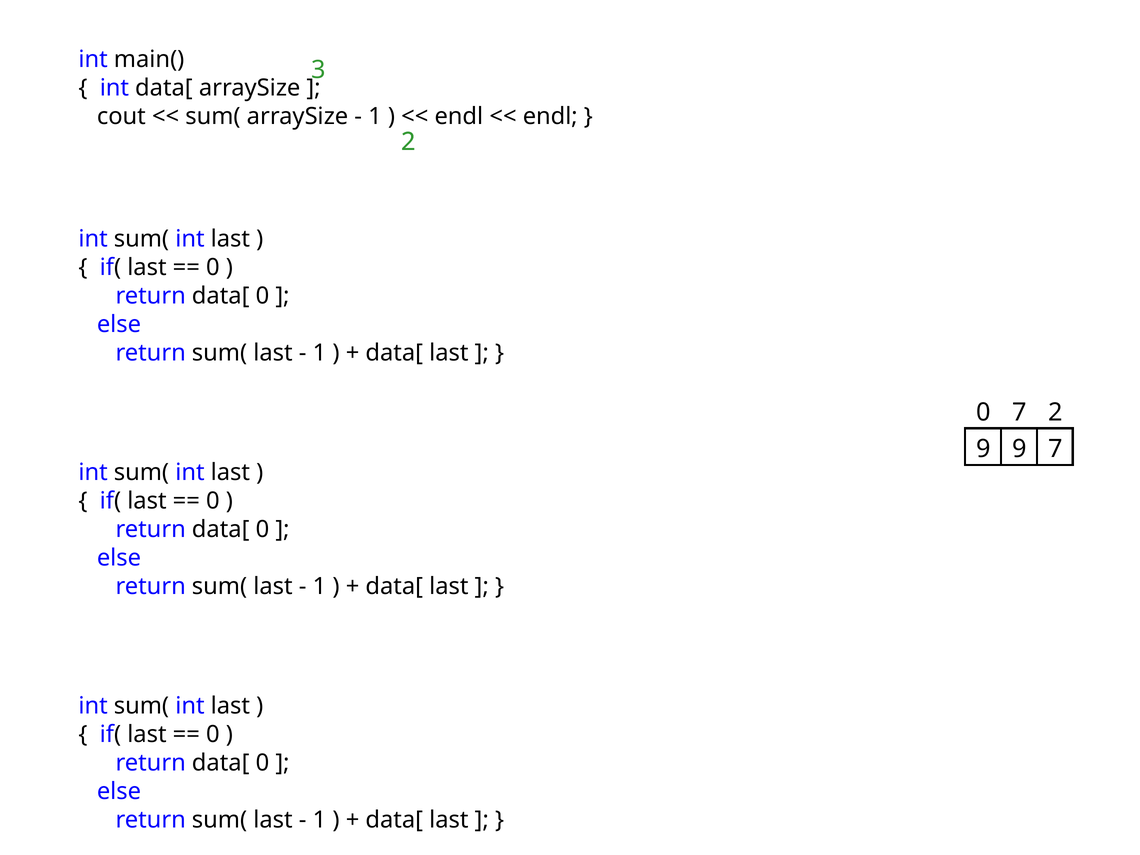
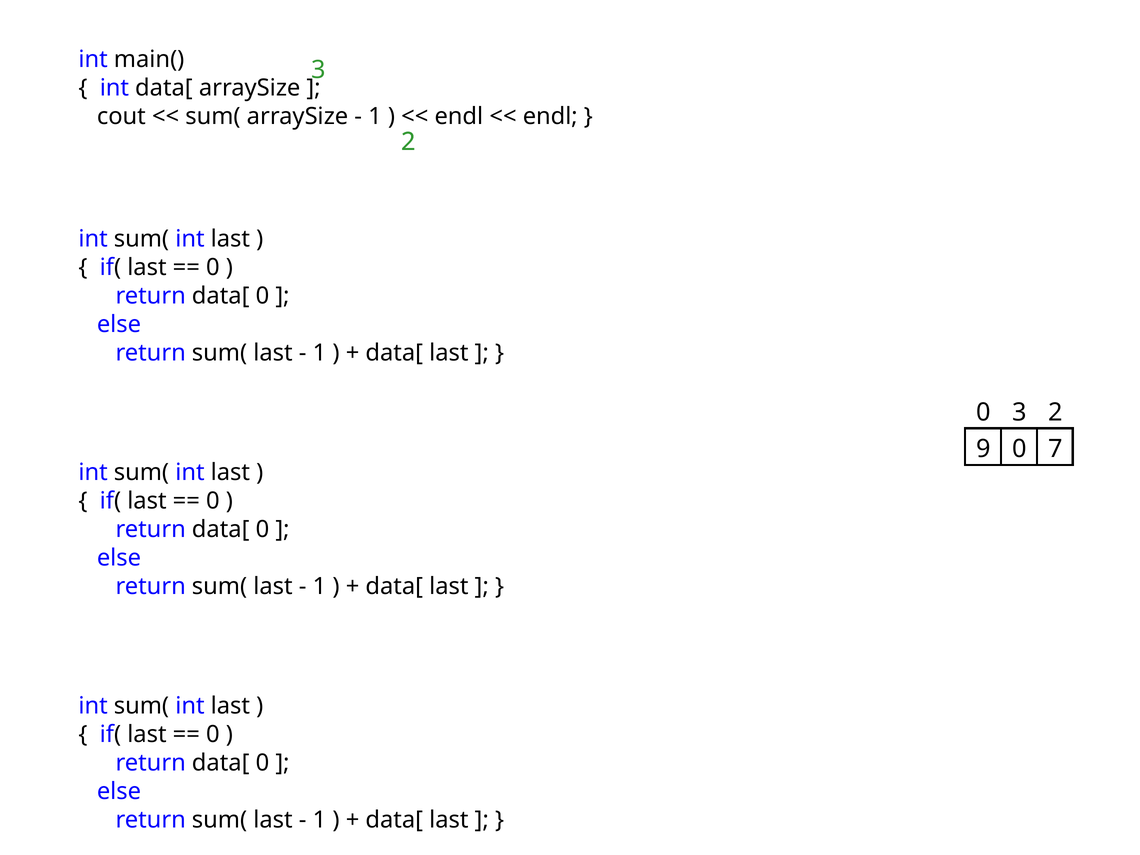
0 7: 7 -> 3
9 9: 9 -> 0
